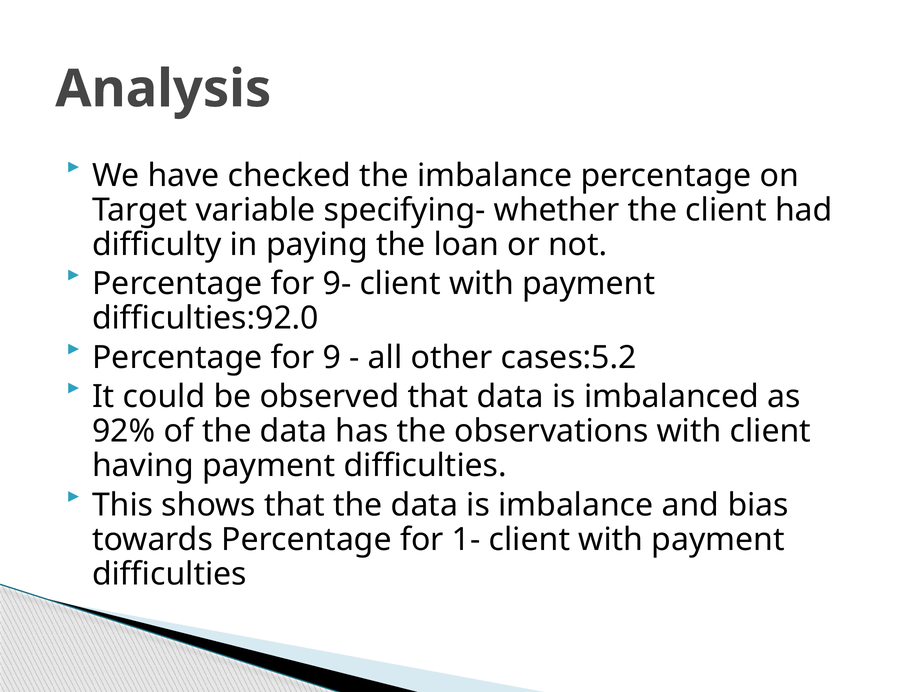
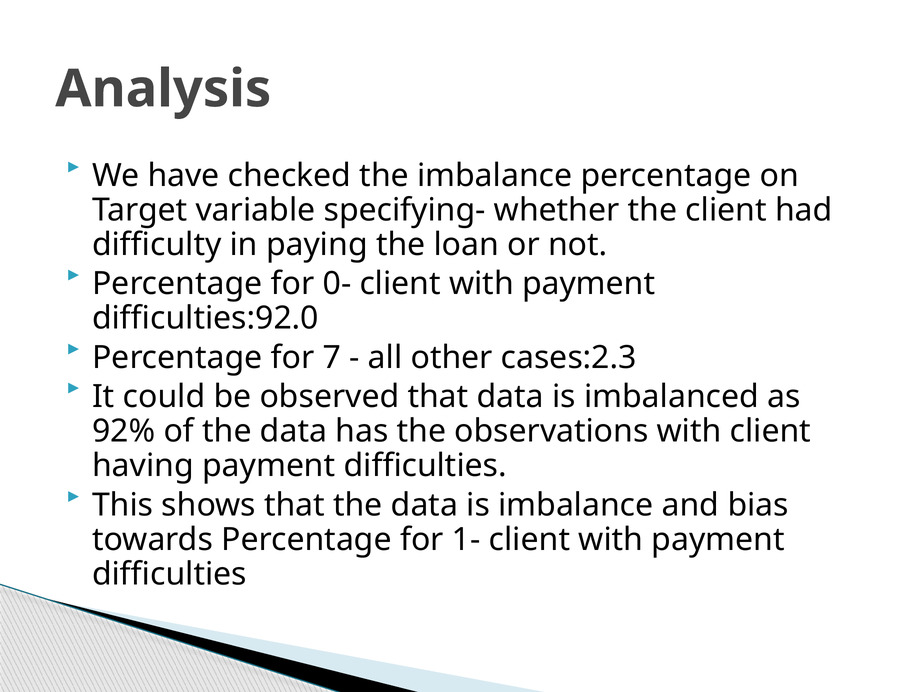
9-: 9- -> 0-
9: 9 -> 7
cases:5.2: cases:5.2 -> cases:2.3
